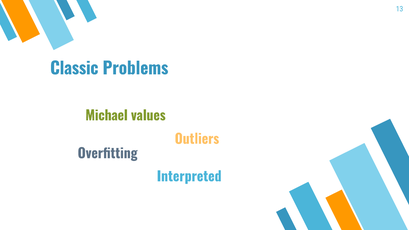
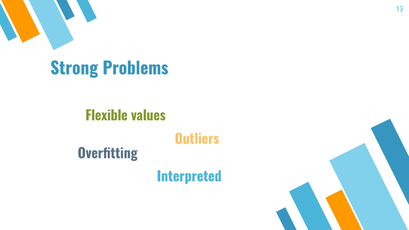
Classic: Classic -> Strong
Michael: Michael -> Flexible
